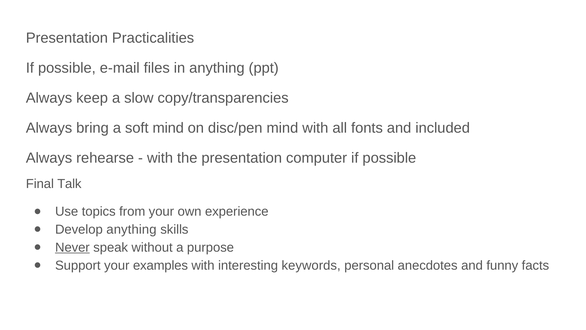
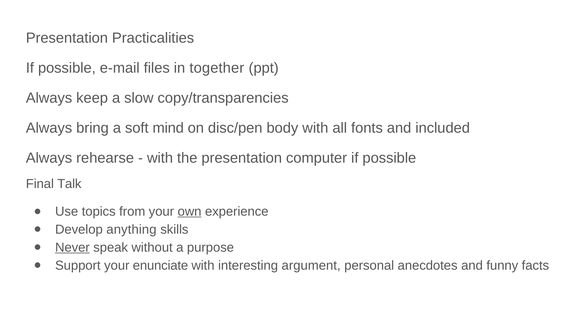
in anything: anything -> together
disc/pen mind: mind -> body
own underline: none -> present
examples: examples -> enunciate
keywords: keywords -> argument
